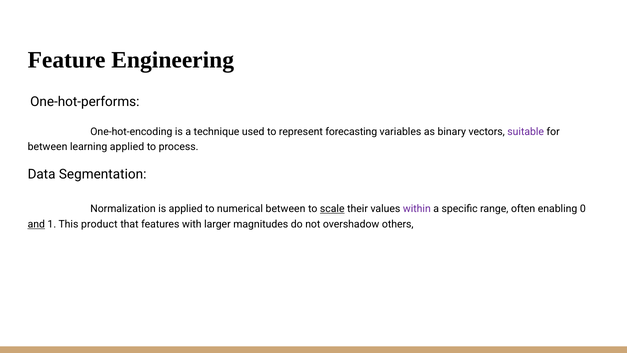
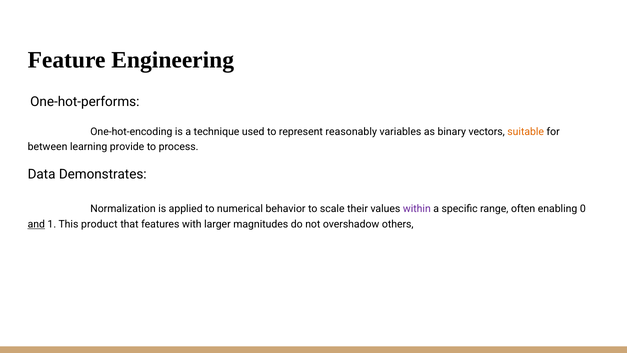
forecasting: forecasting -> reasonably
suitable colour: purple -> orange
learning applied: applied -> provide
Segmentation: Segmentation -> Demonstrates
numerical between: between -> behavior
scale underline: present -> none
